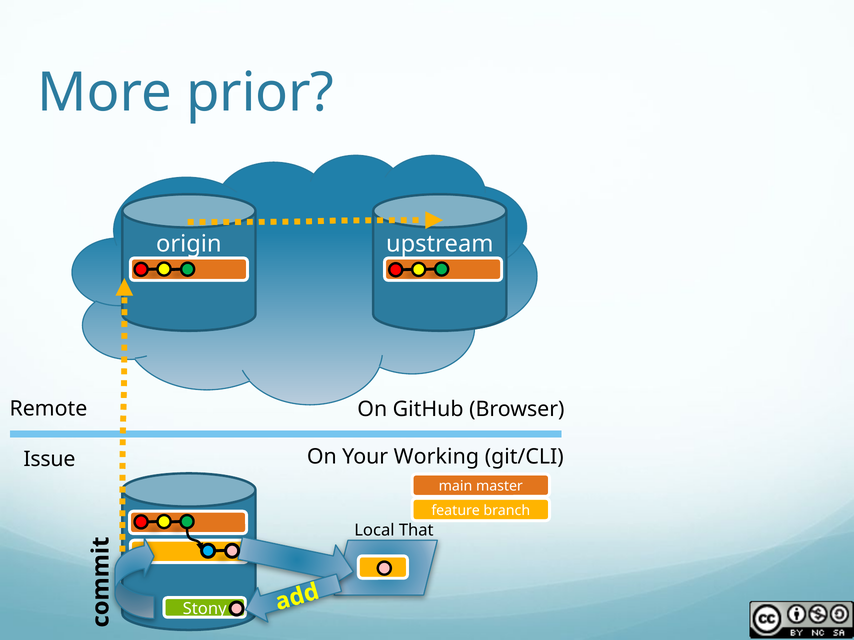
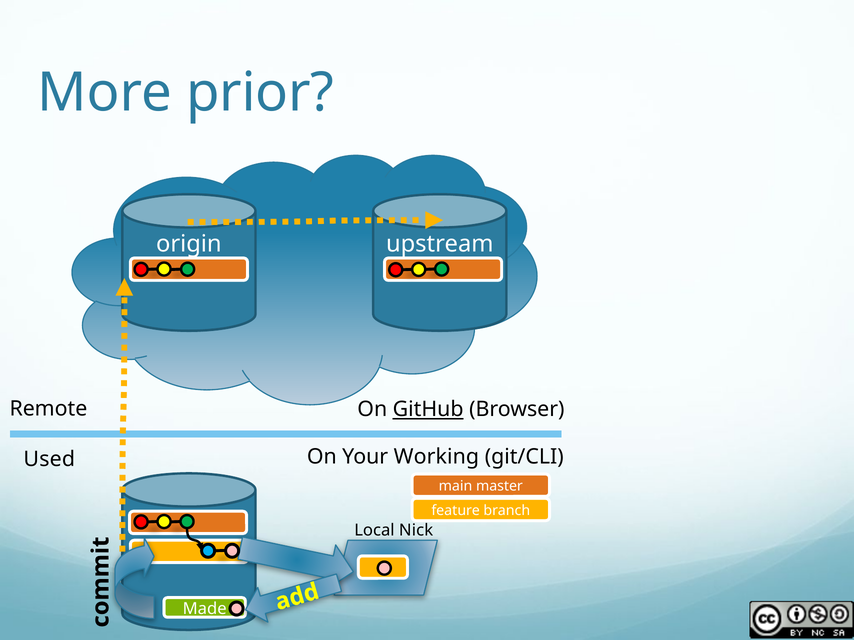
GitHub underline: none -> present
Issue: Issue -> Used
That: That -> Nick
Stony: Stony -> Made
